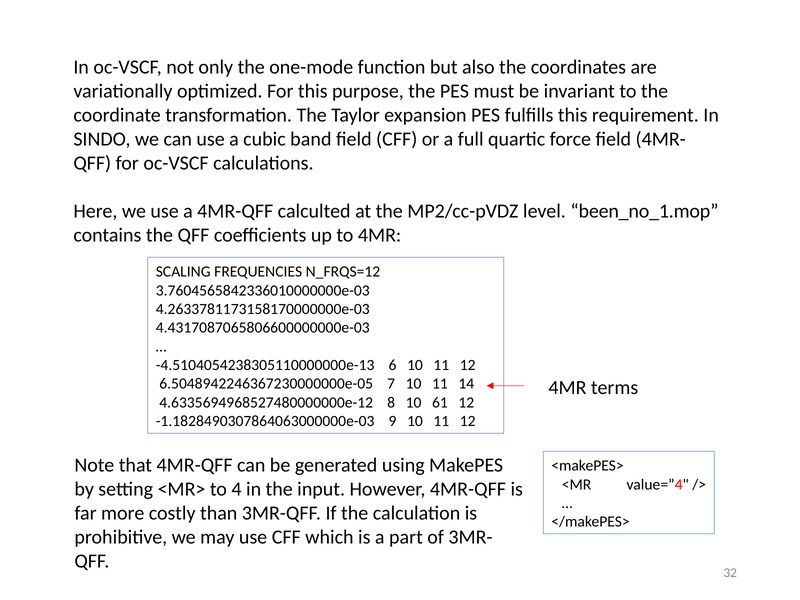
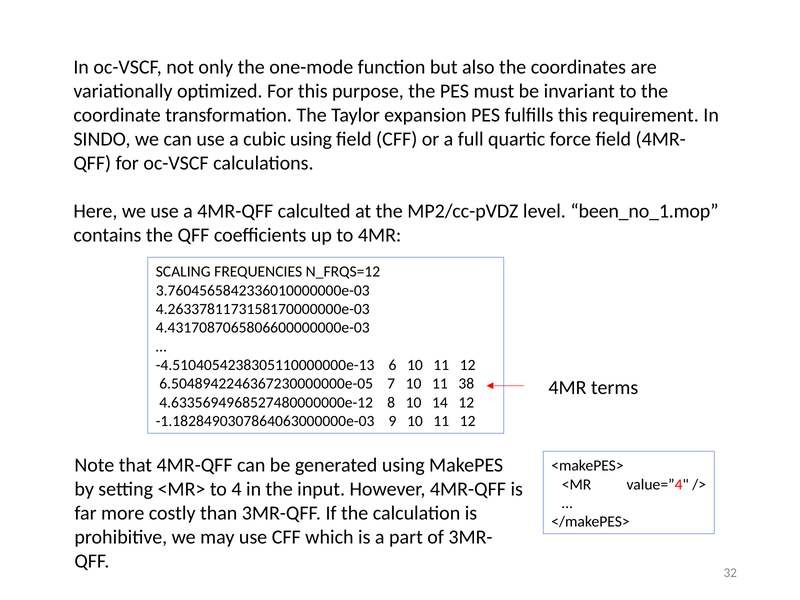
cubic band: band -> using
14: 14 -> 38
61: 61 -> 14
